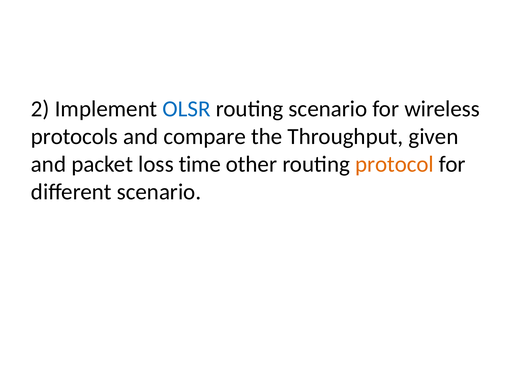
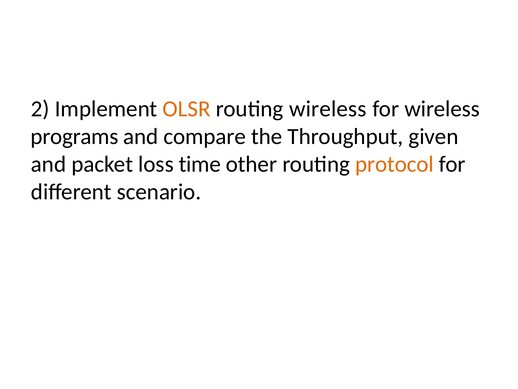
OLSR colour: blue -> orange
routing scenario: scenario -> wireless
protocols: protocols -> programs
